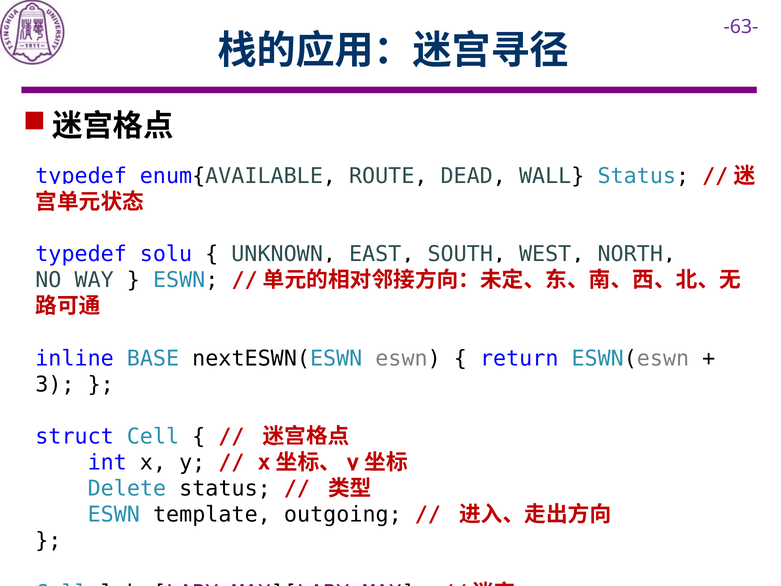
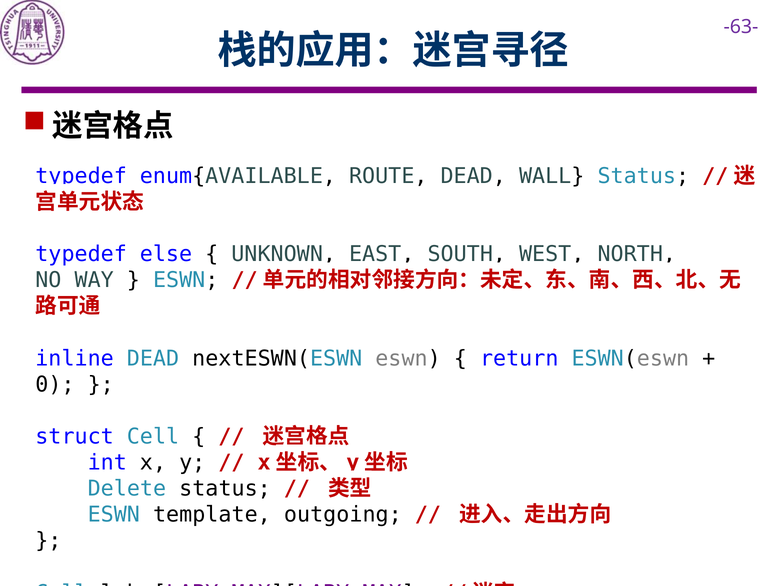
solu: solu -> else
inline BASE: BASE -> DEAD
3: 3 -> 0
